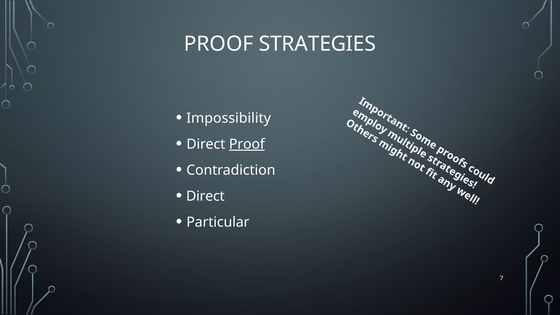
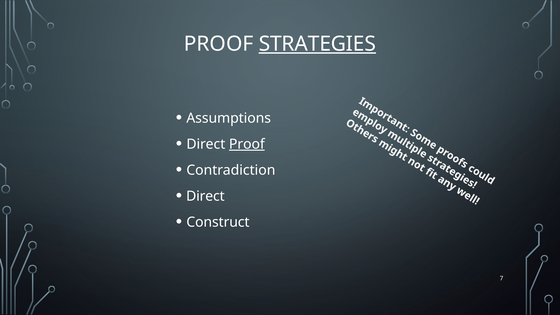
STRATEGIES underline: none -> present
Impossibility: Impossibility -> Assumptions
Particular: Particular -> Construct
